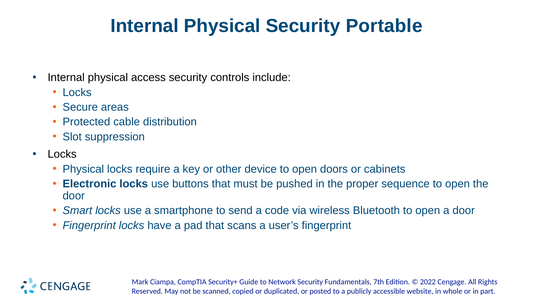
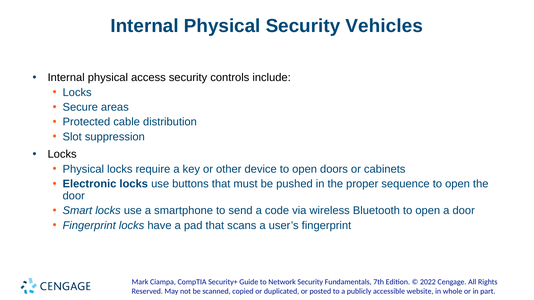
Portable: Portable -> Vehicles
